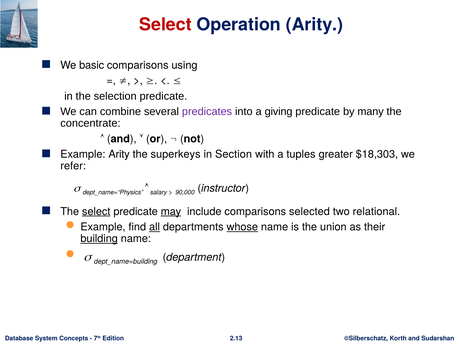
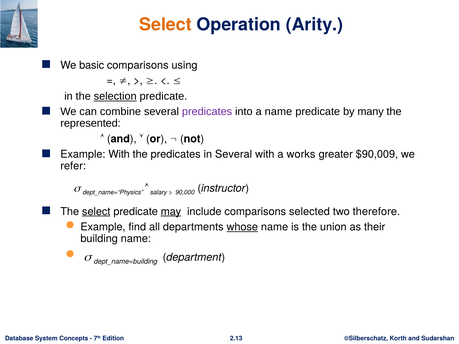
Select at (165, 25) colour: red -> orange
selection underline: none -> present
a giving: giving -> name
concentrate: concentrate -> represented
Example Arity: Arity -> With
the superkeys: superkeys -> predicates
in Section: Section -> Several
tuples: tuples -> works
$18,303: $18,303 -> $90,009
relational: relational -> therefore
all underline: present -> none
building underline: present -> none
